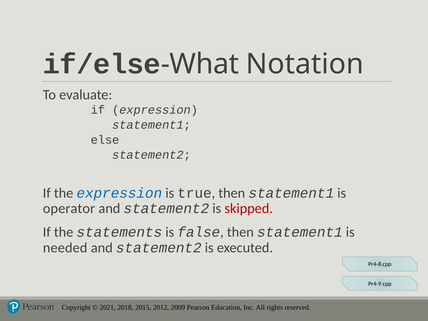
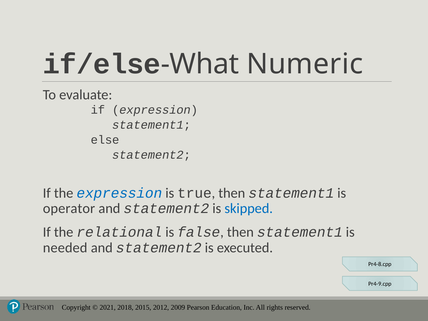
Notation: Notation -> Numeric
skipped colour: red -> blue
statements: statements -> relational
